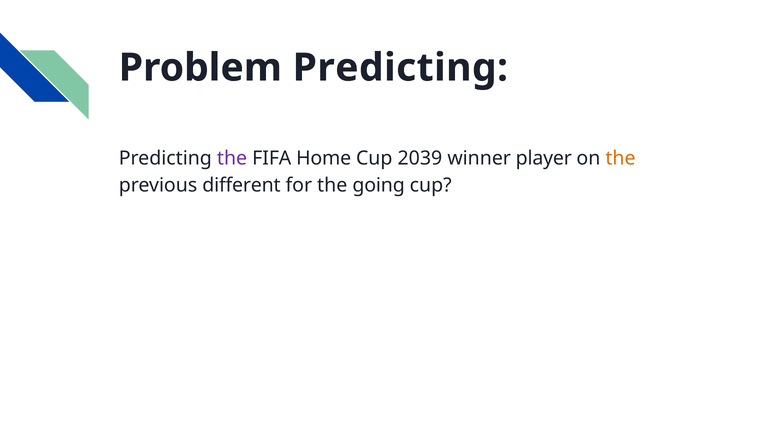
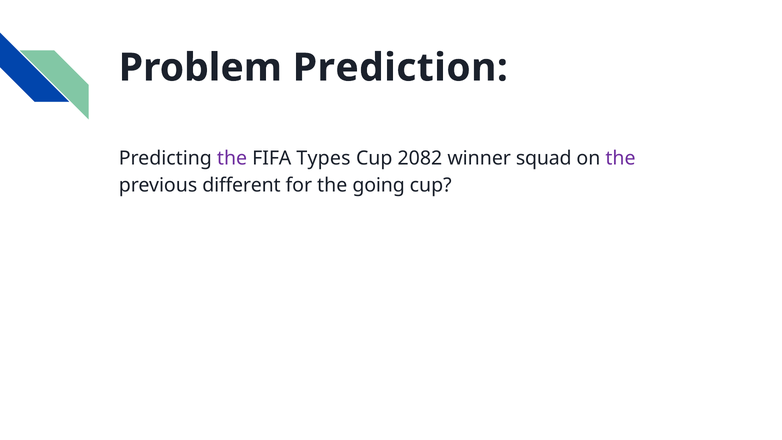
Problem Predicting: Predicting -> Prediction
Home: Home -> Types
2039: 2039 -> 2082
player: player -> squad
the at (620, 158) colour: orange -> purple
